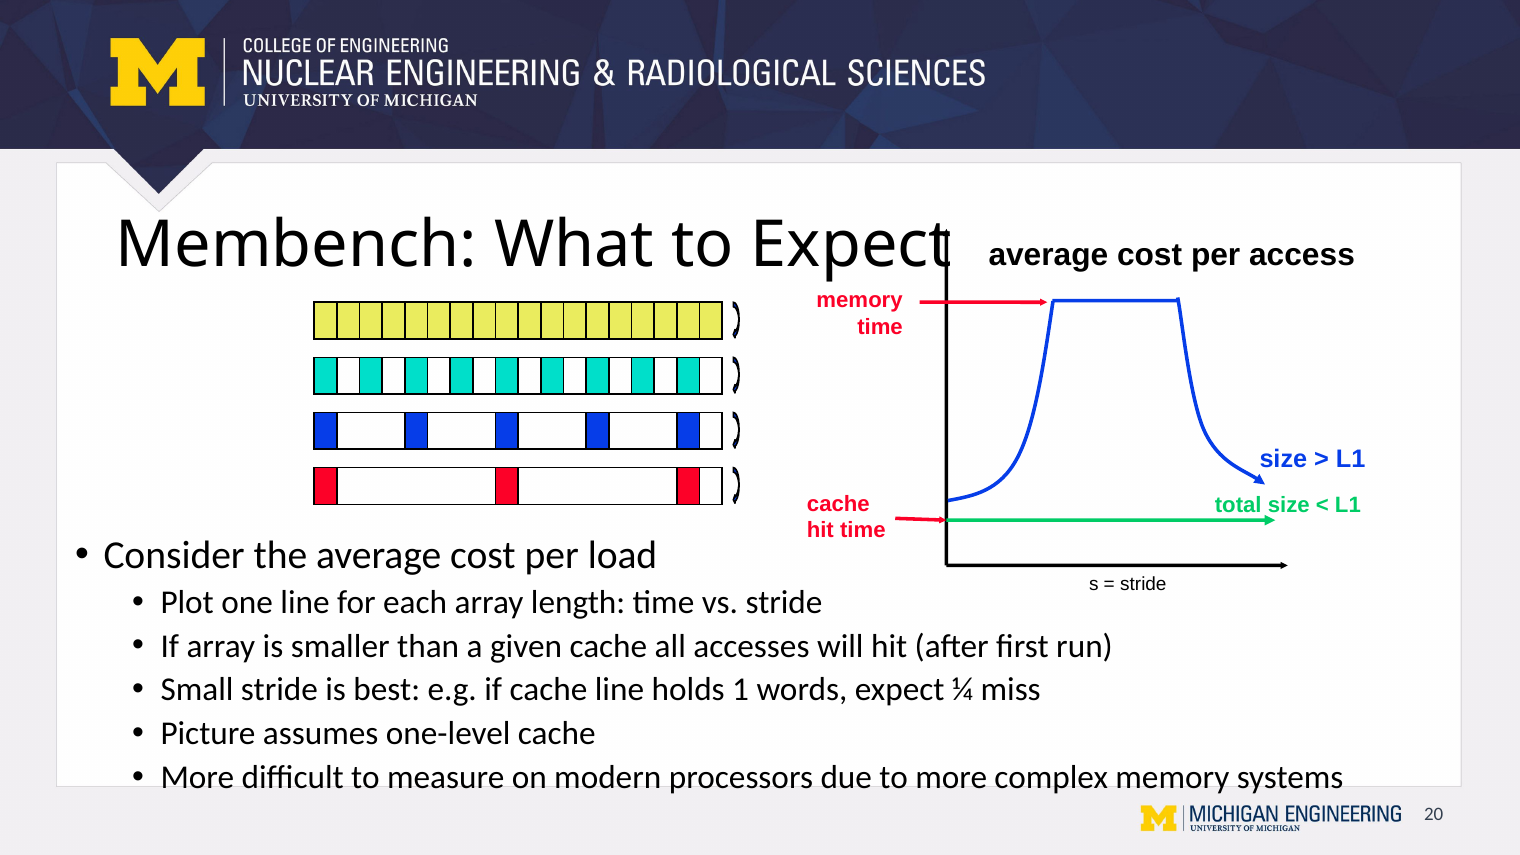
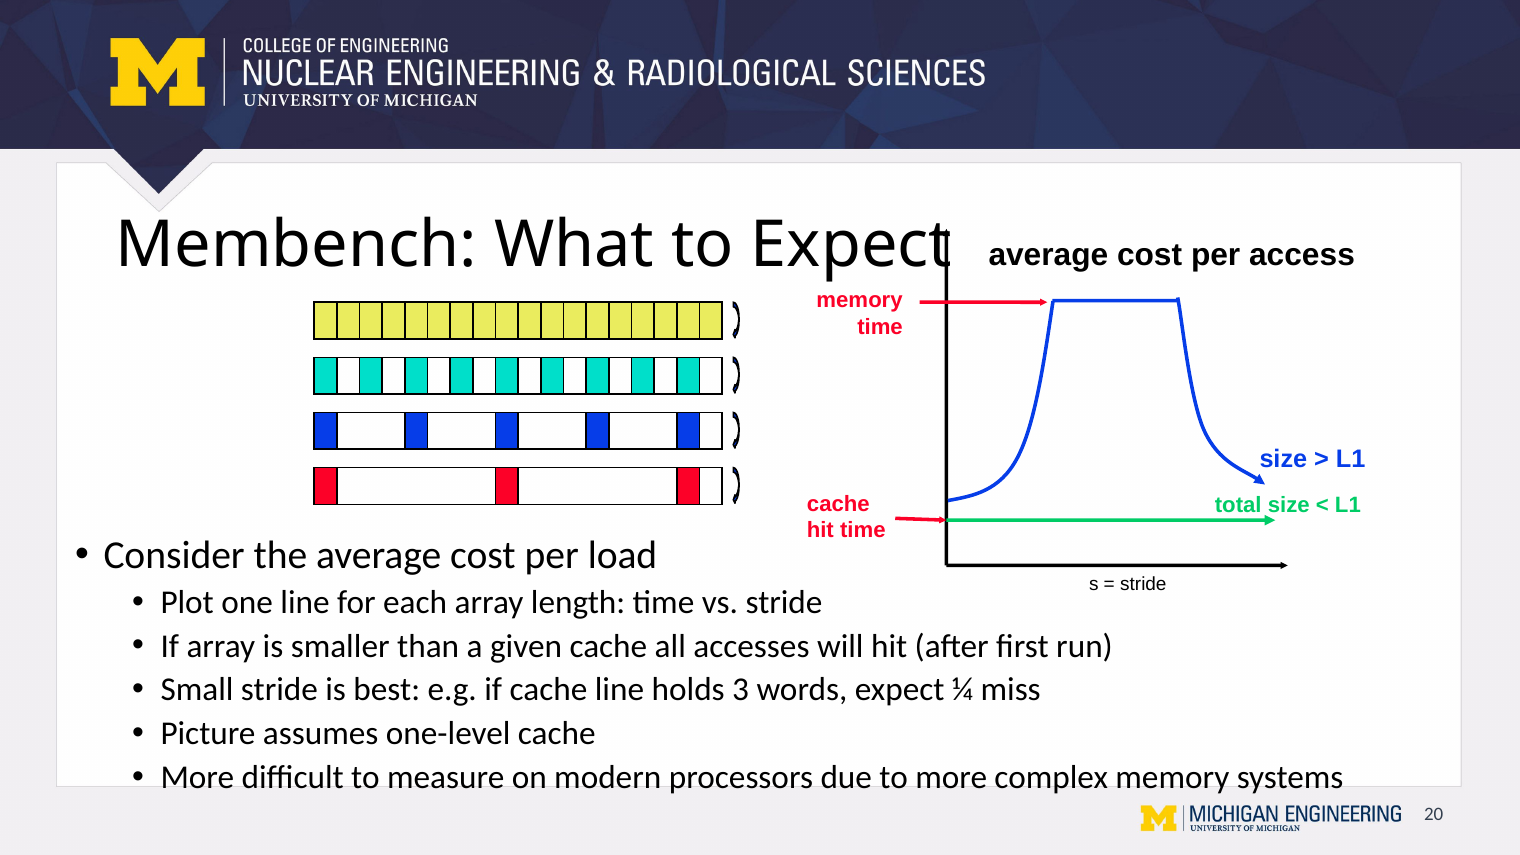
1: 1 -> 3
